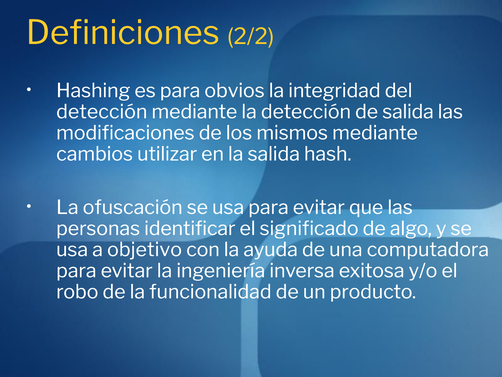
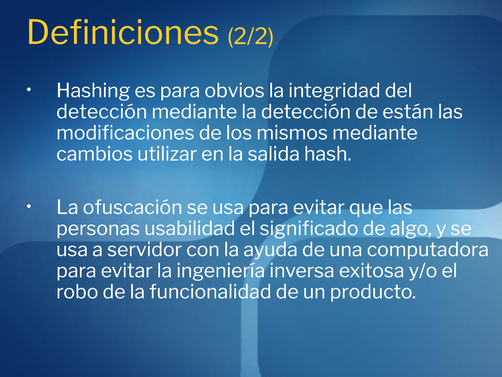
de salida: salida -> están
identificar: identificar -> usabilidad
objetivo: objetivo -> servidor
